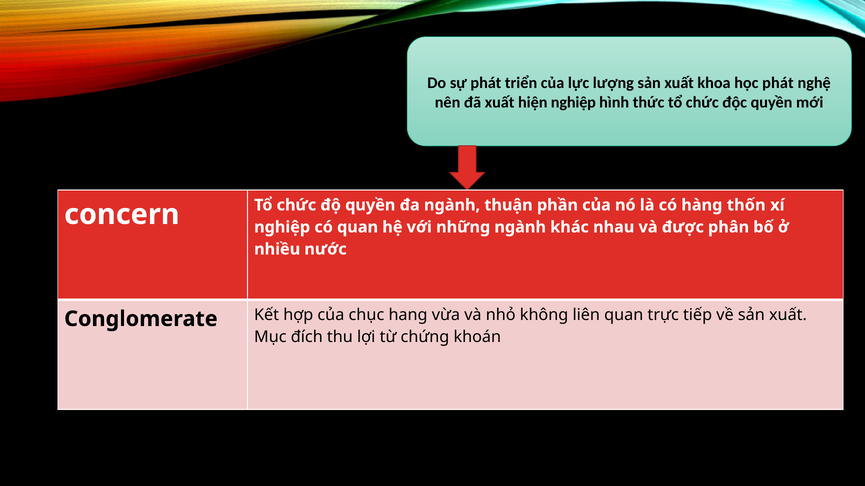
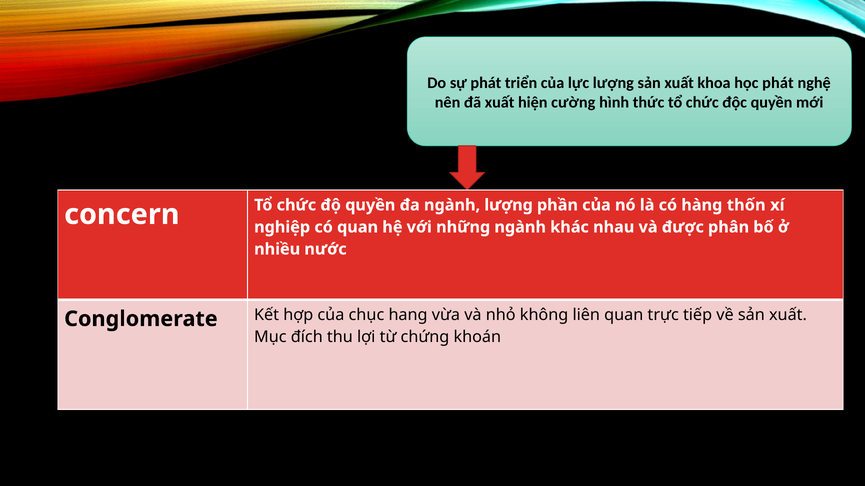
hiện nghiệp: nghiệp -> cường
ngành thuận: thuận -> lượng
